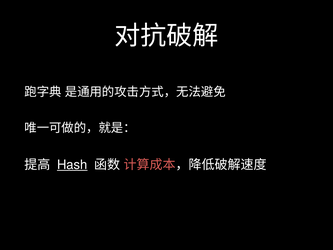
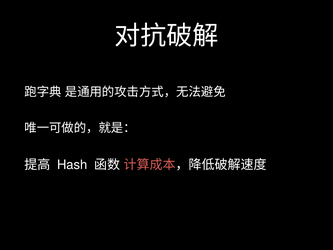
Hash underline: present -> none
